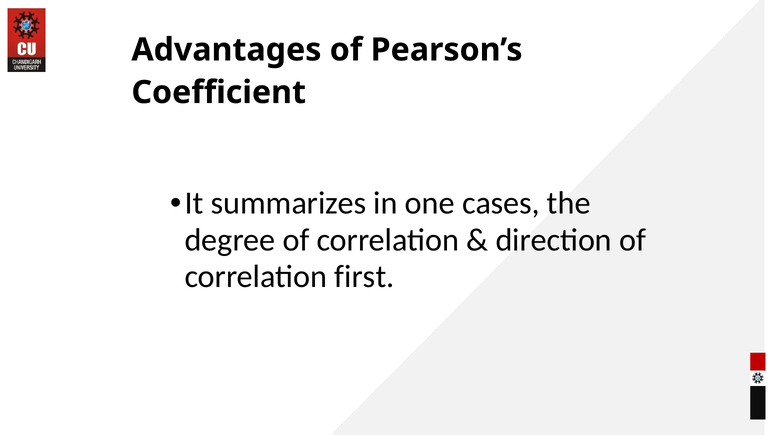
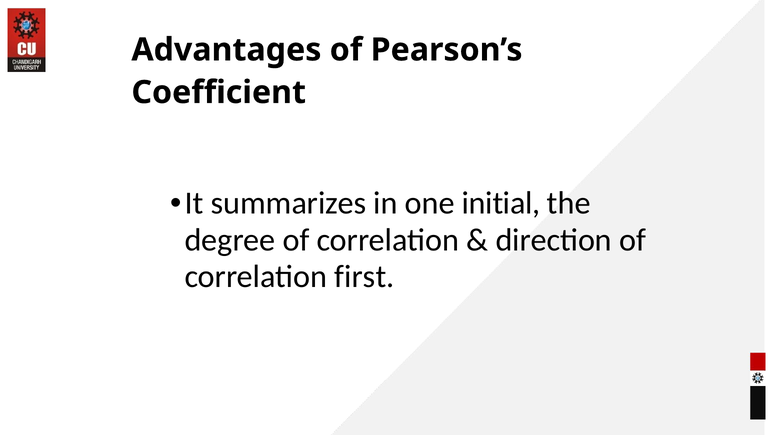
cases: cases -> initial
